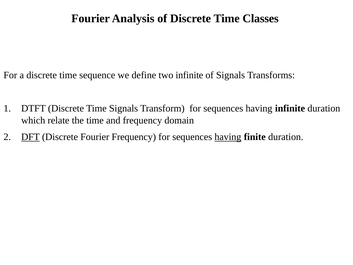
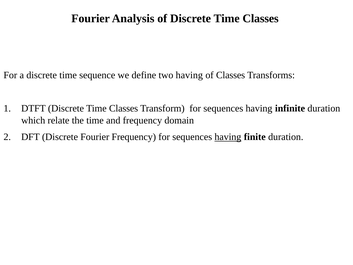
two infinite: infinite -> having
of Signals: Signals -> Classes
DTFT Discrete Time Signals: Signals -> Classes
DFT underline: present -> none
